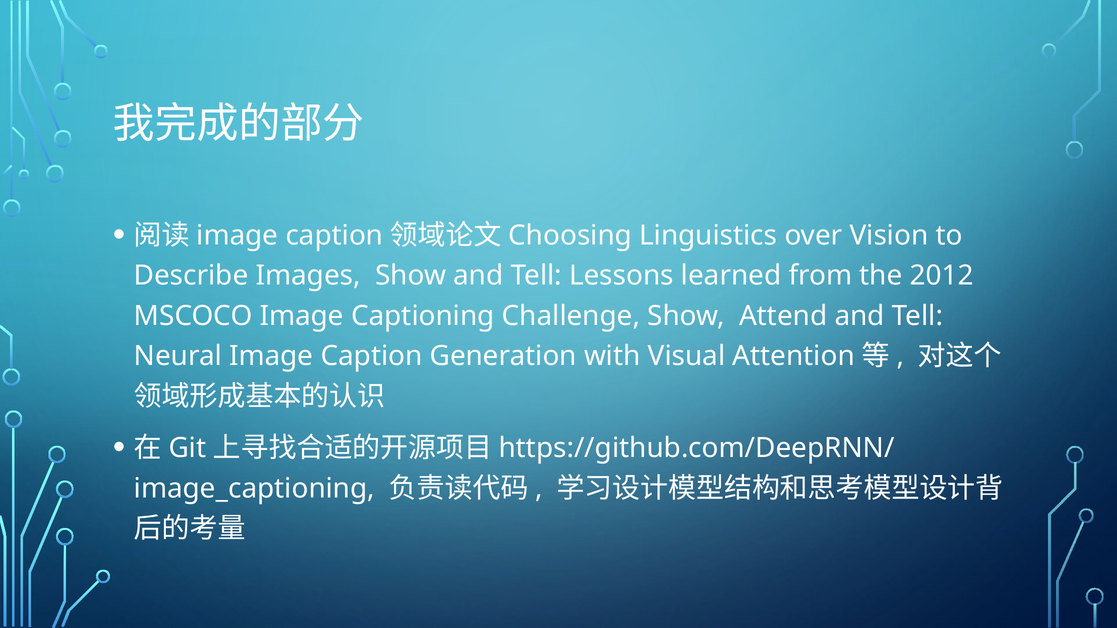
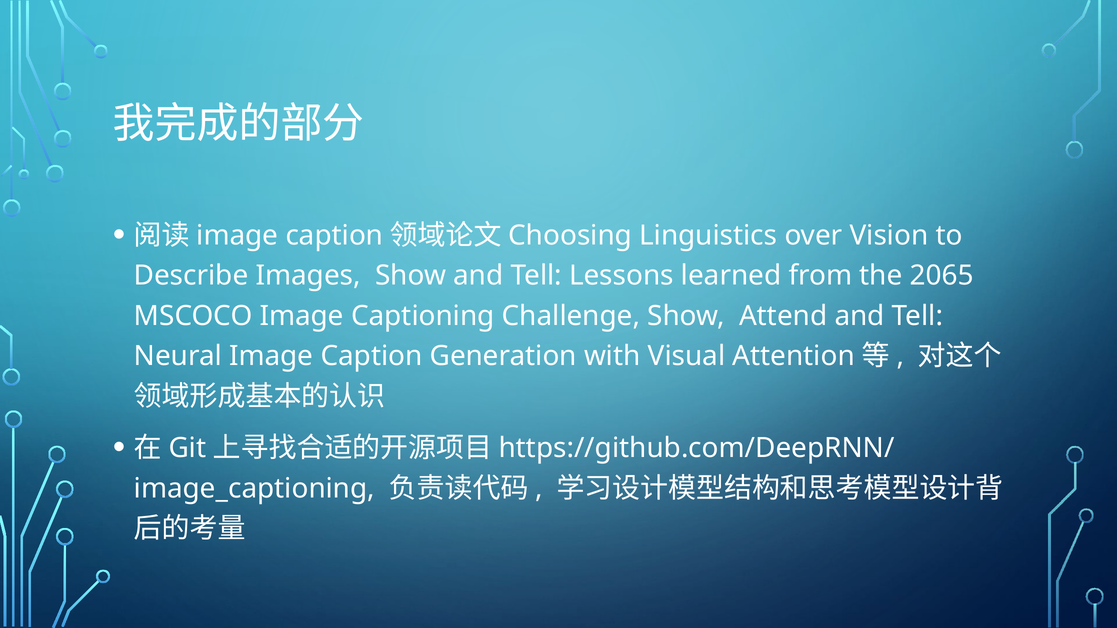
2012: 2012 -> 2065
